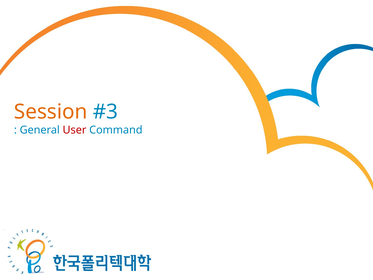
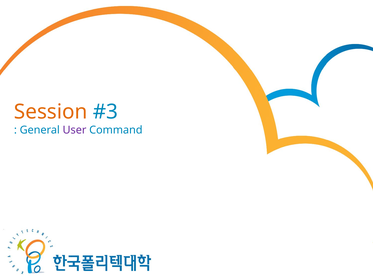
User colour: red -> purple
